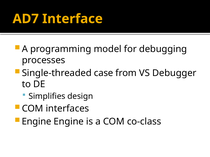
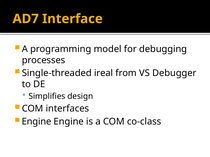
case: case -> ireal
